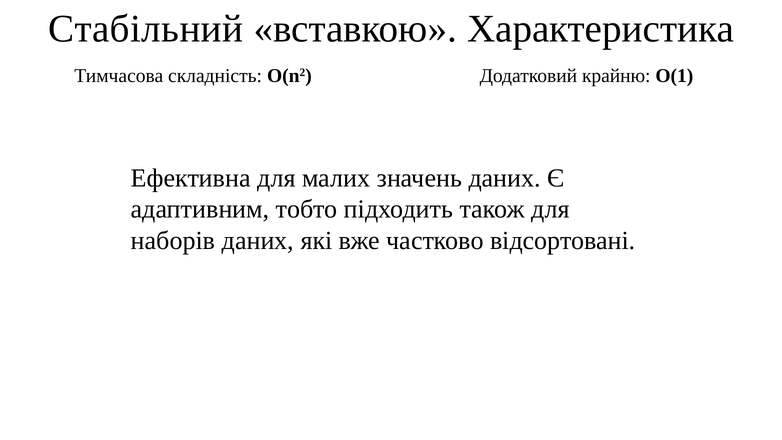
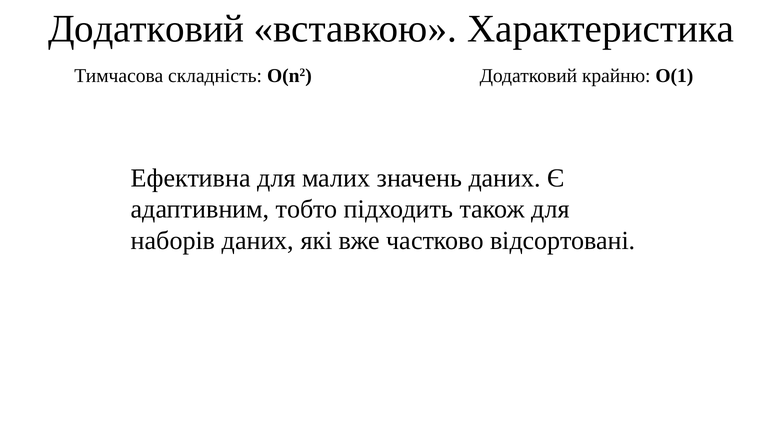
Стабільний at (146, 29): Стабільний -> Додатковий
